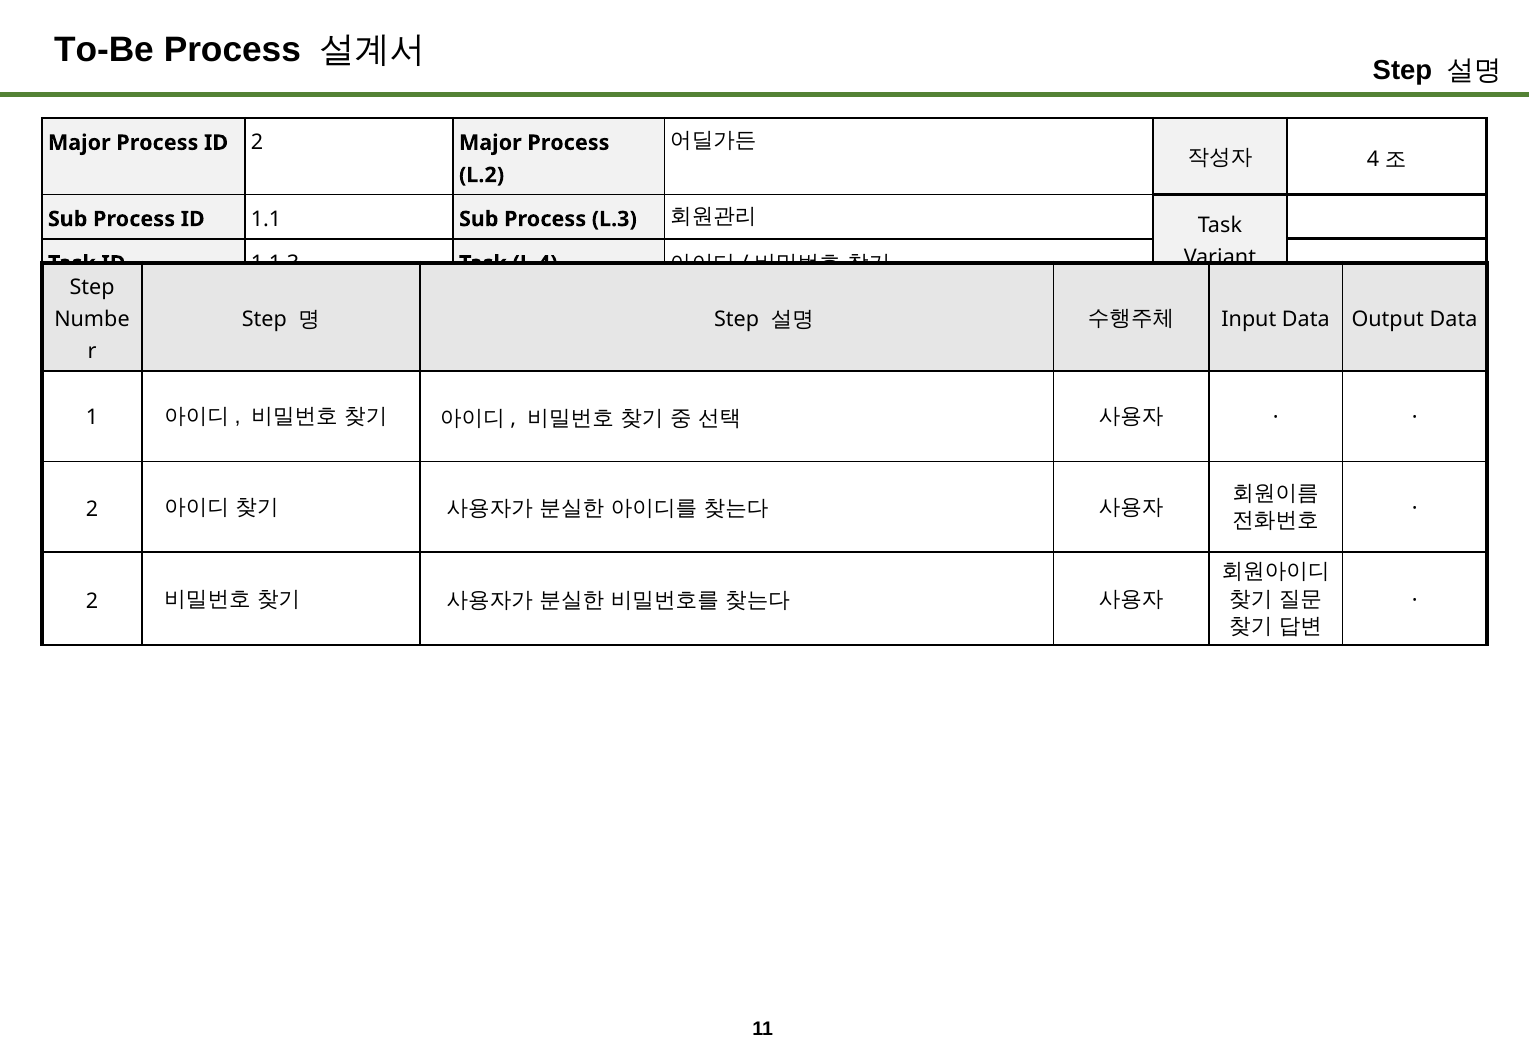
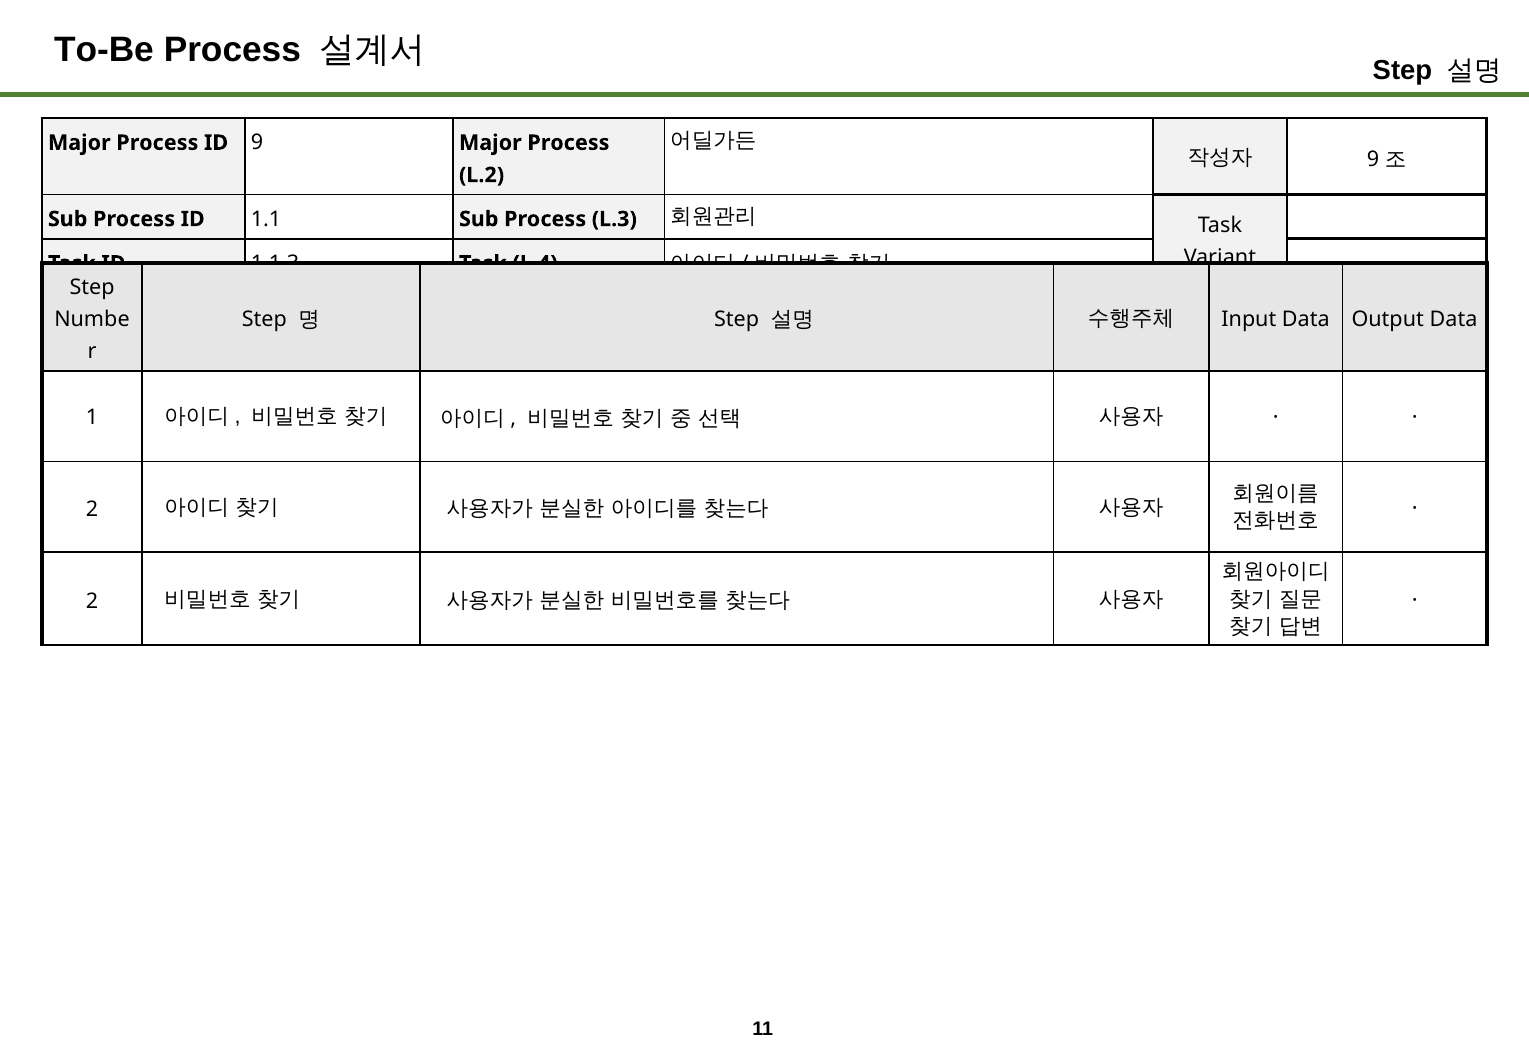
ID 2: 2 -> 9
4 at (1373, 159): 4 -> 9
